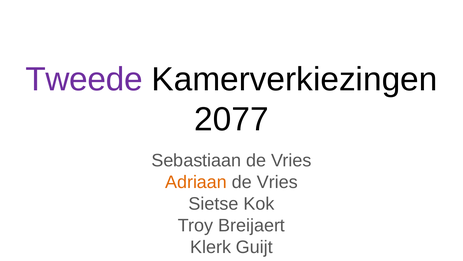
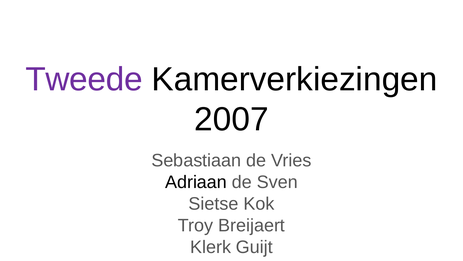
2077: 2077 -> 2007
Adriaan colour: orange -> black
Vries at (277, 182): Vries -> Sven
